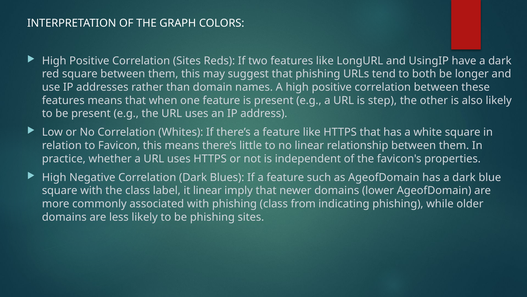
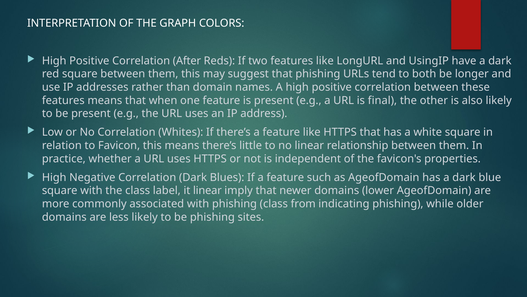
Correlation Sites: Sites -> After
step: step -> final
